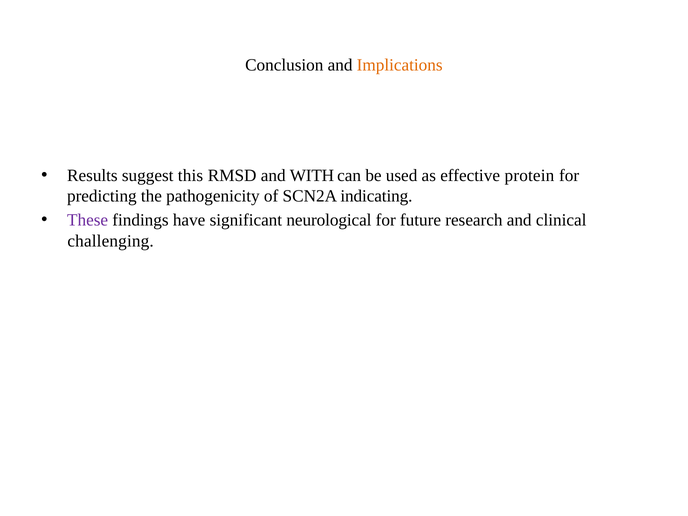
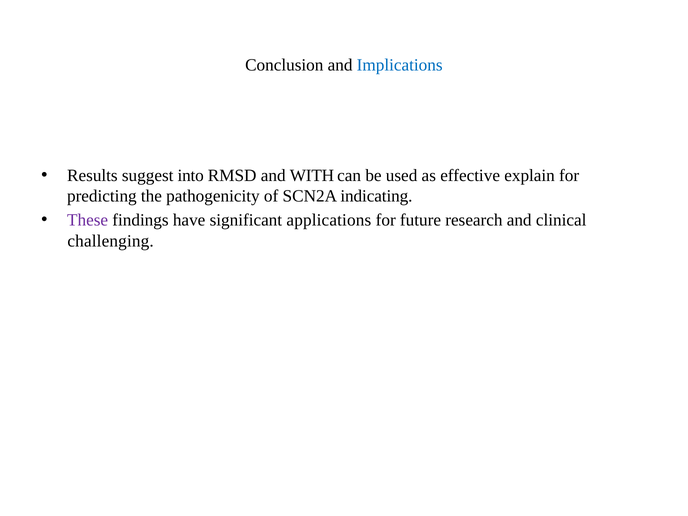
Implications colour: orange -> blue
this: this -> into
protein: protein -> explain
neurological: neurological -> applications
